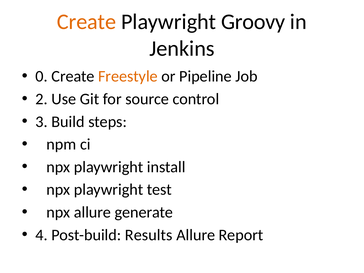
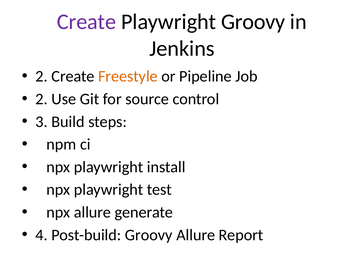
Create at (87, 22) colour: orange -> purple
0 at (42, 76): 0 -> 2
Post-build Results: Results -> Groovy
